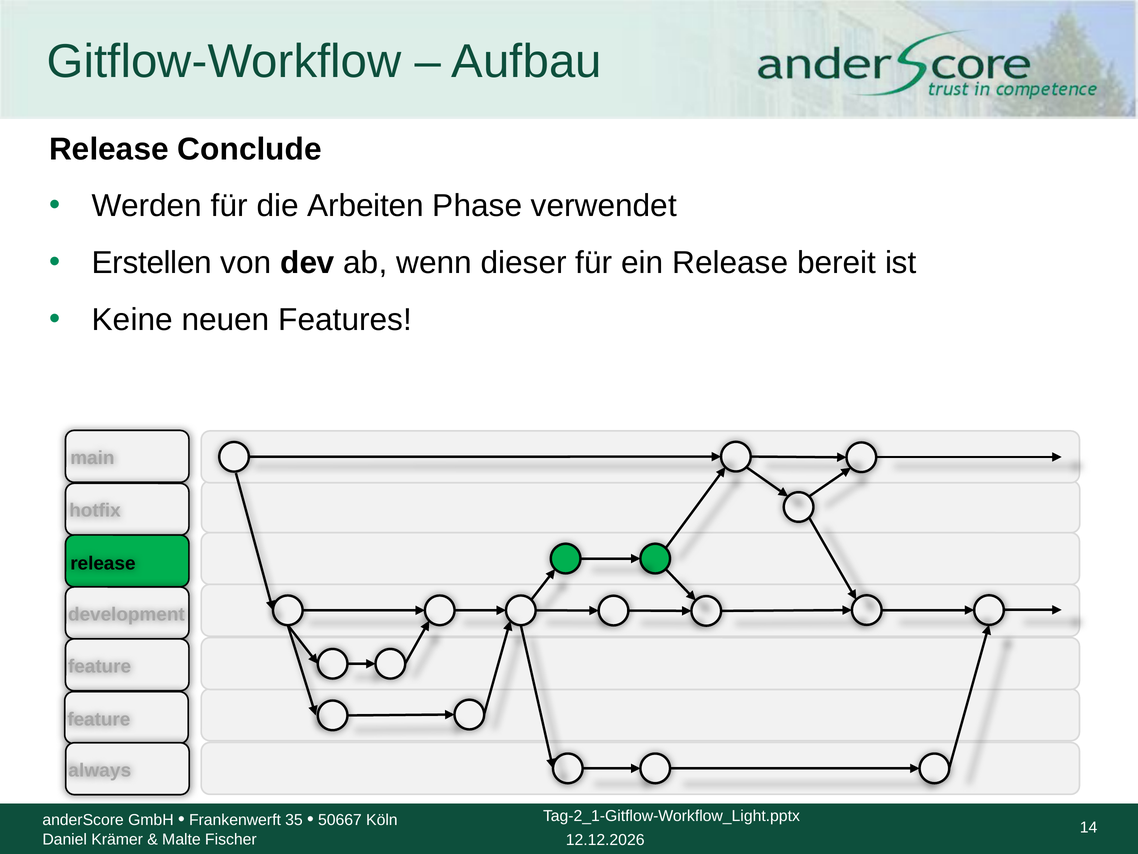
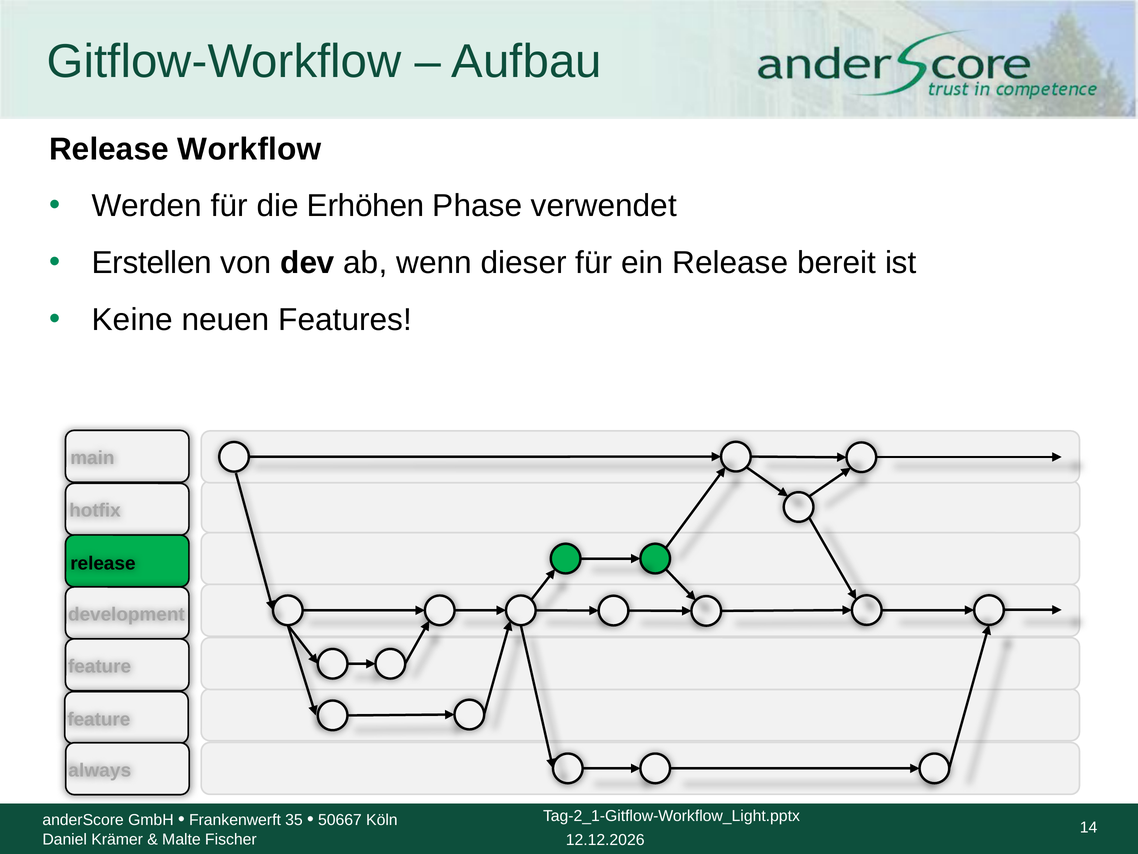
Conclude: Conclude -> Workflow
Arbeiten: Arbeiten -> Erhöhen
